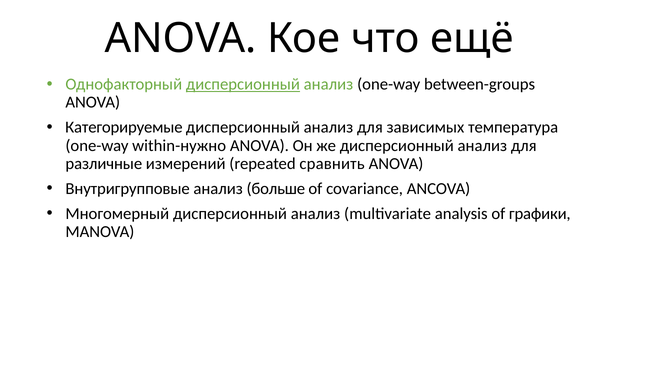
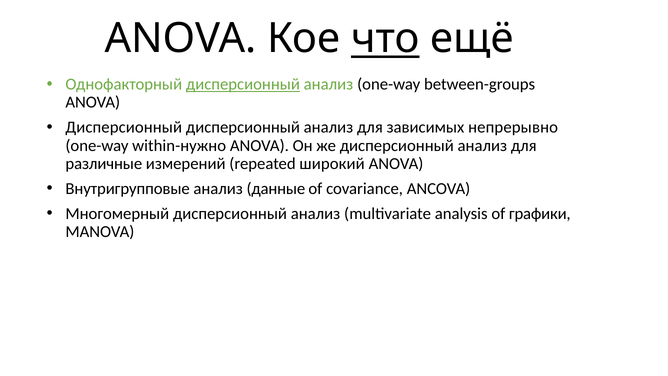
что underline: none -> present
Категорируемые at (124, 127): Категорируемые -> Дисперсионный
температура: температура -> непрерывно
сравнить: сравнить -> широкий
больше: больше -> данные
